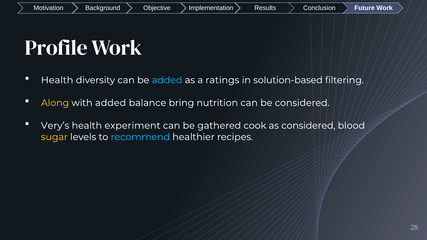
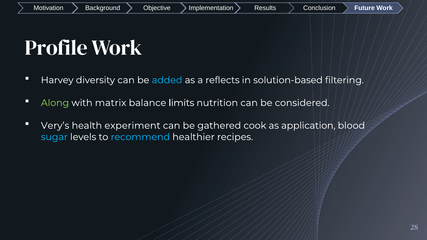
Health at (57, 80): Health -> Harvey
ratings: ratings -> reflects
Along colour: yellow -> light green
with added: added -> matrix
bring: bring -> limits
as considered: considered -> application
sugar colour: yellow -> light blue
